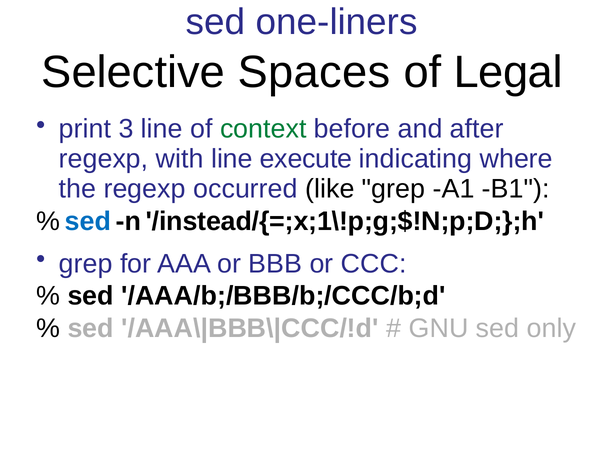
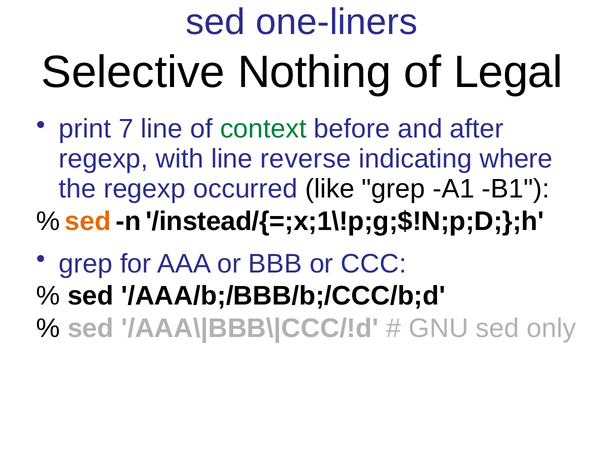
Spaces: Spaces -> Nothing
3: 3 -> 7
execute: execute -> reverse
sed at (88, 222) colour: blue -> orange
